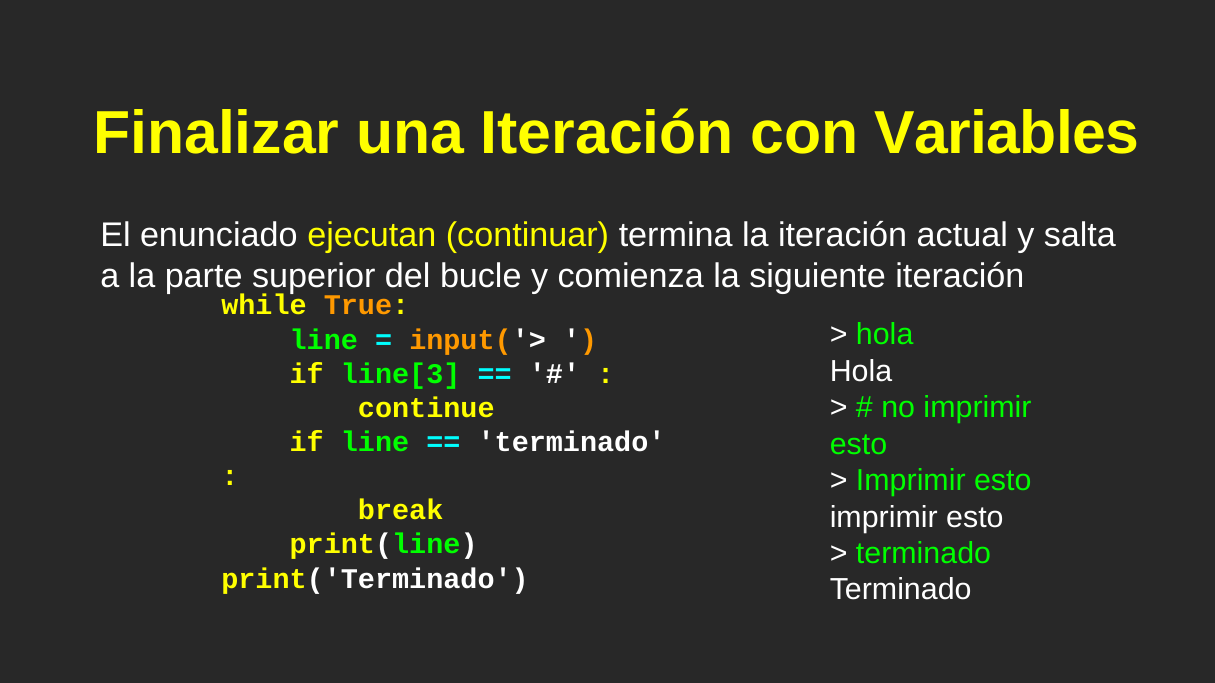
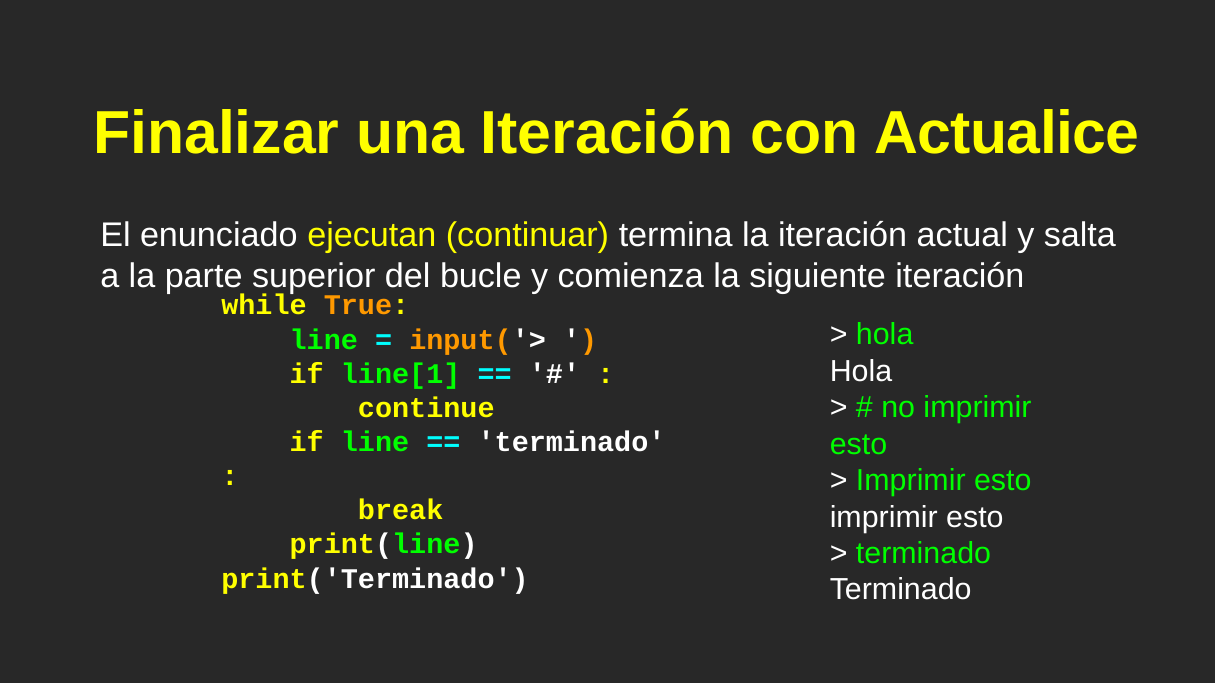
Variables: Variables -> Actualice
line[3: line[3 -> line[1
